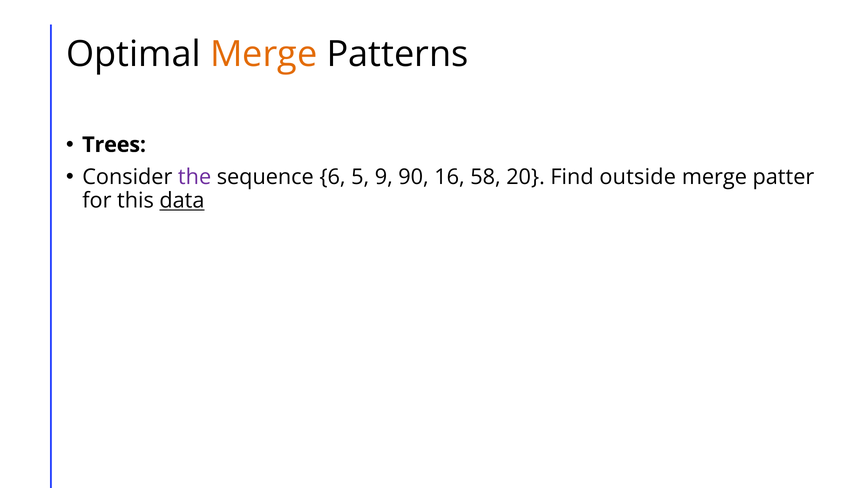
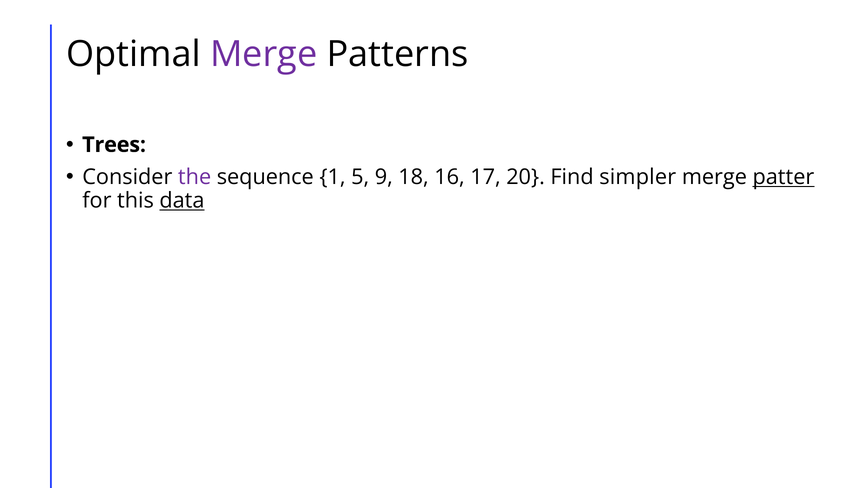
Merge at (264, 54) colour: orange -> purple
6: 6 -> 1
90: 90 -> 18
58: 58 -> 17
outside: outside -> simpler
patter underline: none -> present
